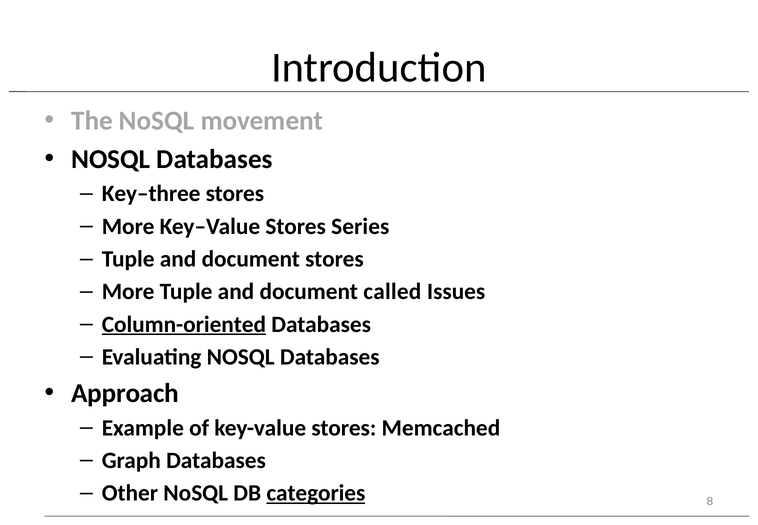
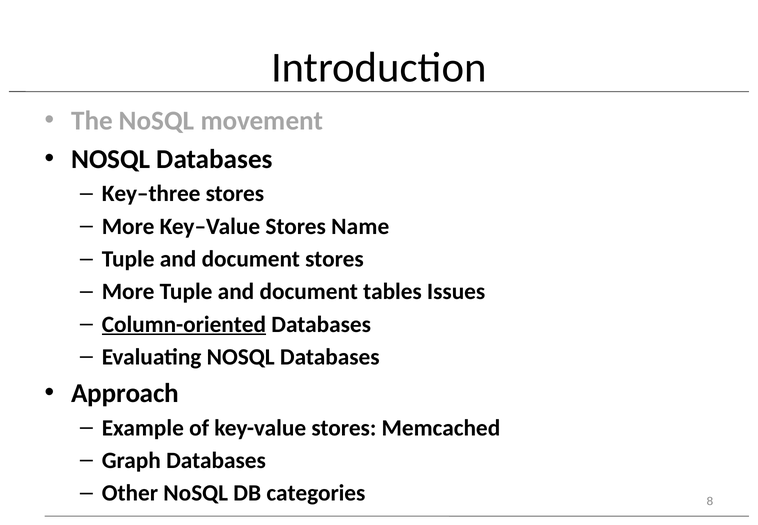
Series: Series -> Name
called: called -> tables
categories underline: present -> none
